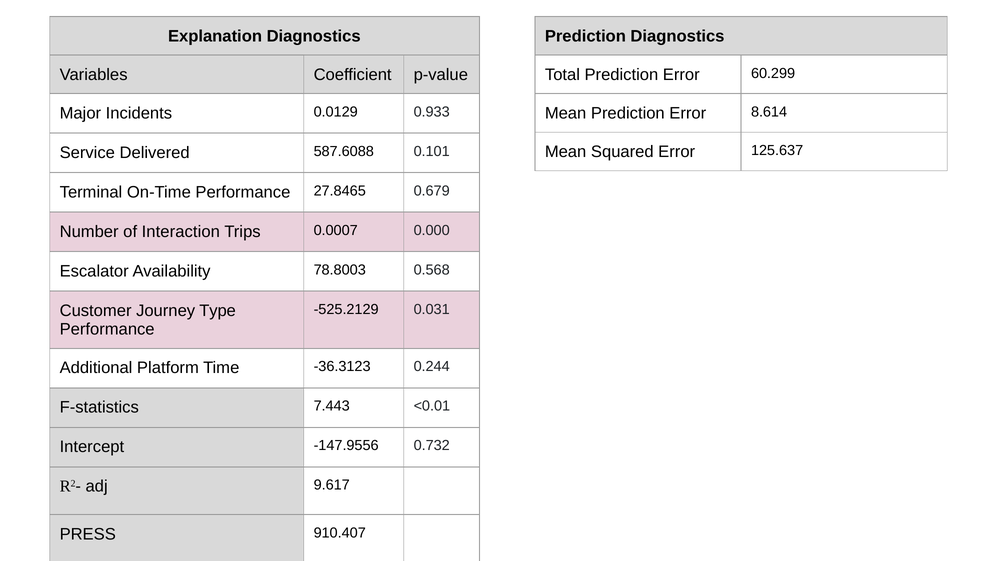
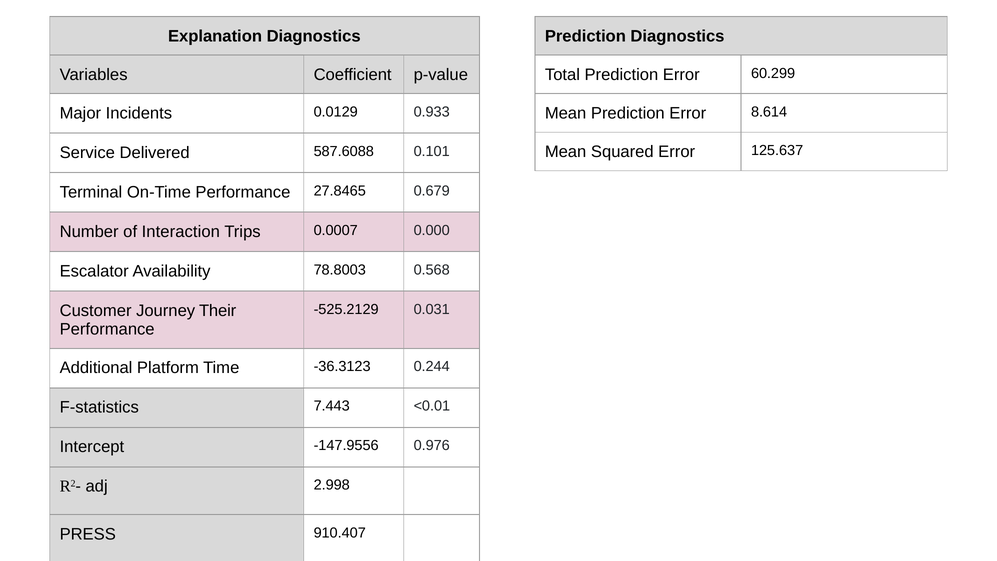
Type: Type -> Their
0.732: 0.732 -> 0.976
9.617: 9.617 -> 2.998
